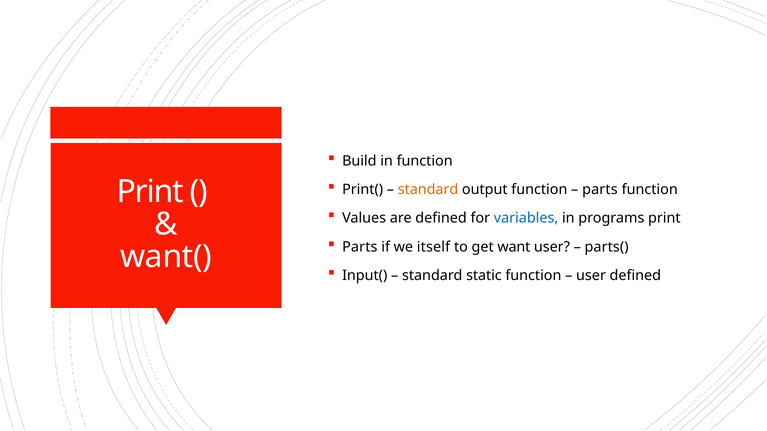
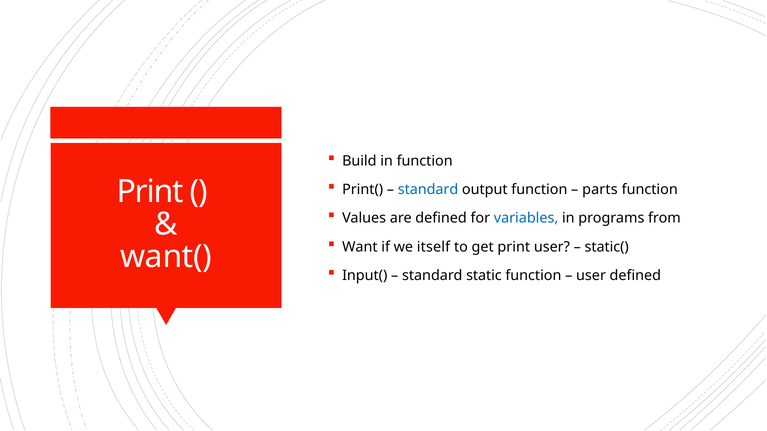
standard at (428, 190) colour: orange -> blue
programs print: print -> from
Parts at (360, 247): Parts -> Want
get want: want -> print
parts(: parts( -> static(
